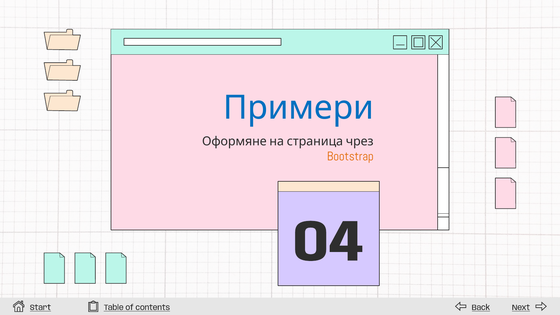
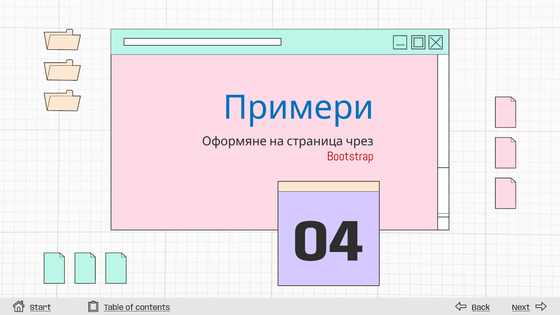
Bootstrap colour: orange -> red
